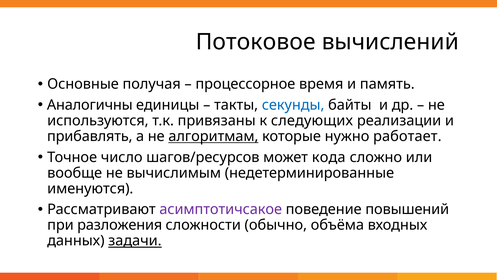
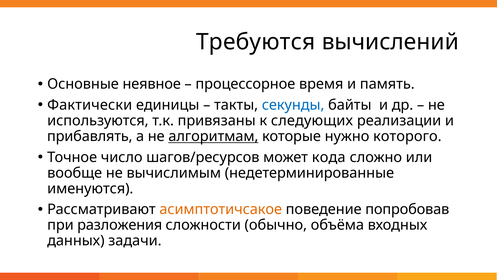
Потоковое: Потоковое -> Требуются
получая: получая -> неявное
Аналогичны: Аналогичны -> Фактически
работает: работает -> которого
асимптотичсакое colour: purple -> orange
повышений: повышений -> попробовав
задачи underline: present -> none
